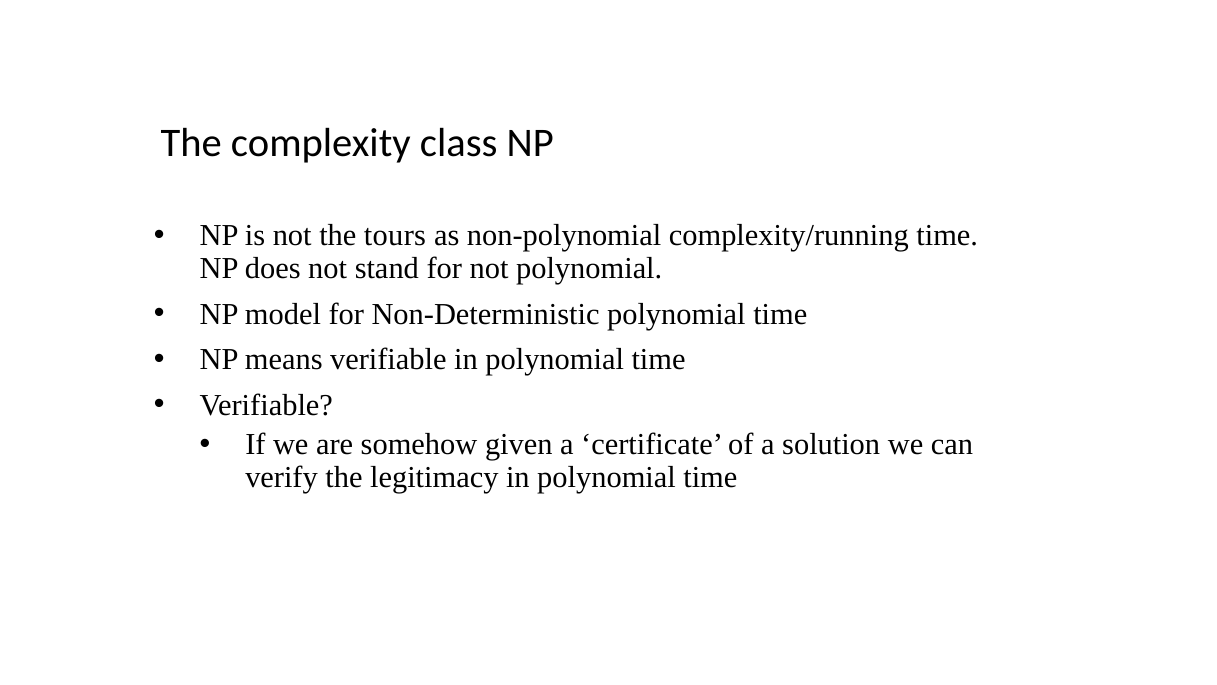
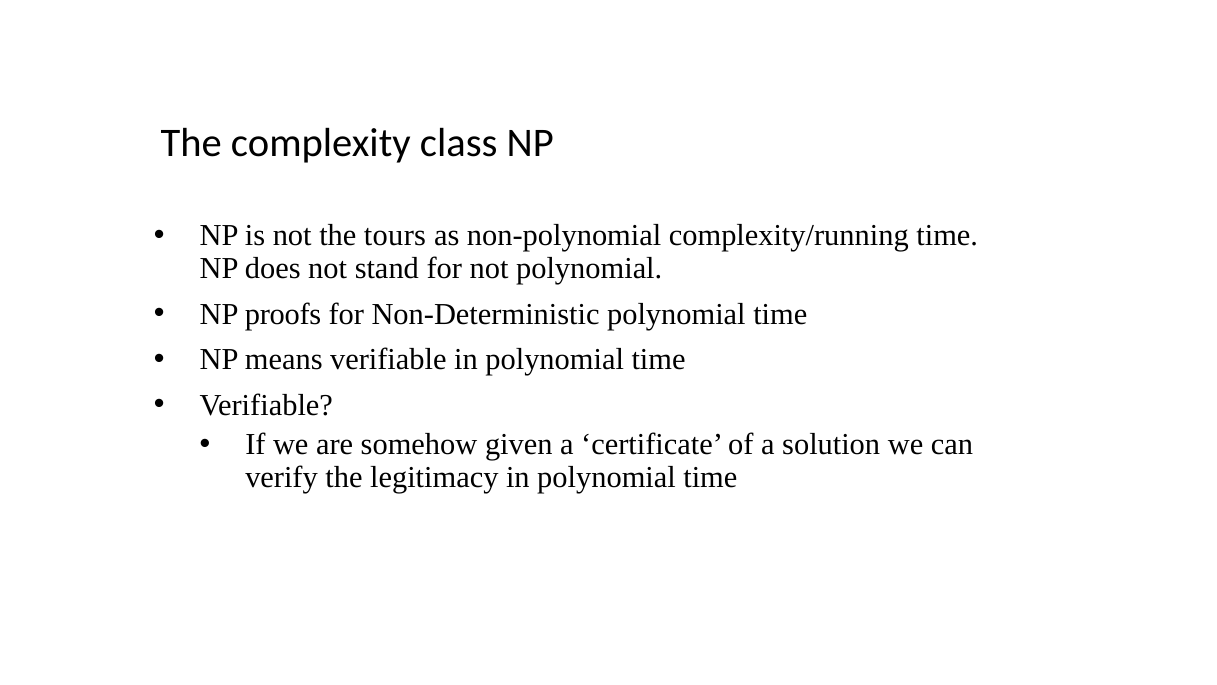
model: model -> proofs
